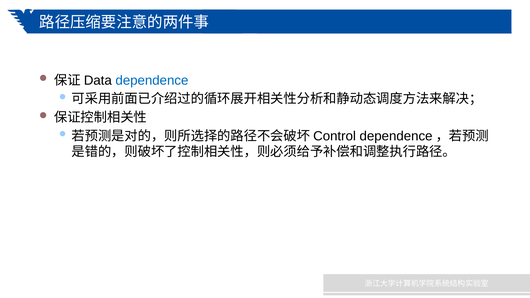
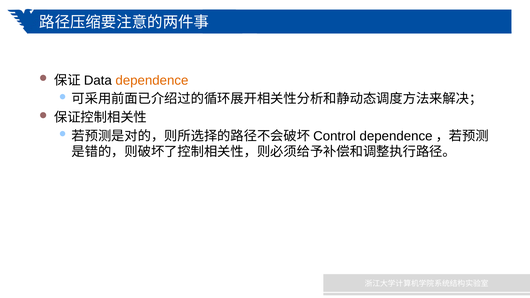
dependence colour: blue -> orange
